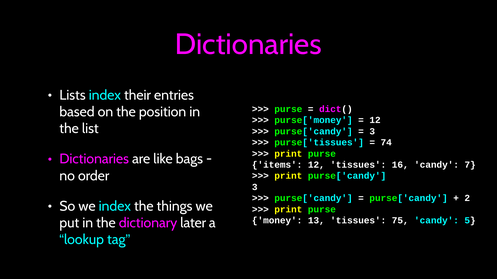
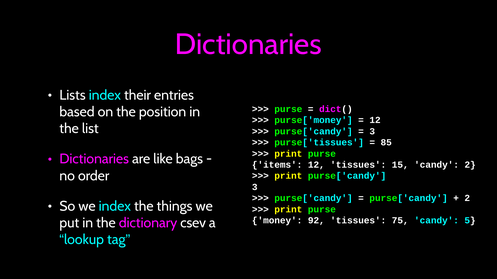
74: 74 -> 85
16: 16 -> 15
candy 7: 7 -> 2
13: 13 -> 92
later: later -> csev
